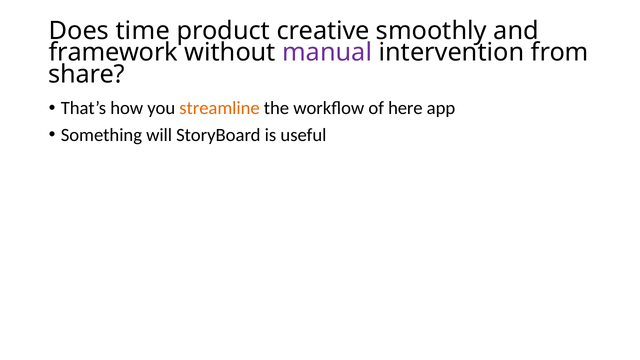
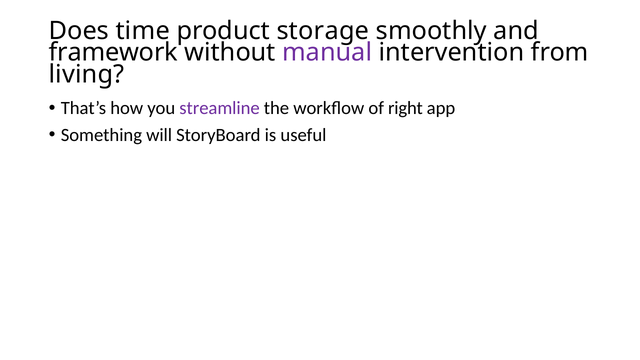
creative: creative -> storage
share: share -> living
streamline colour: orange -> purple
here: here -> right
